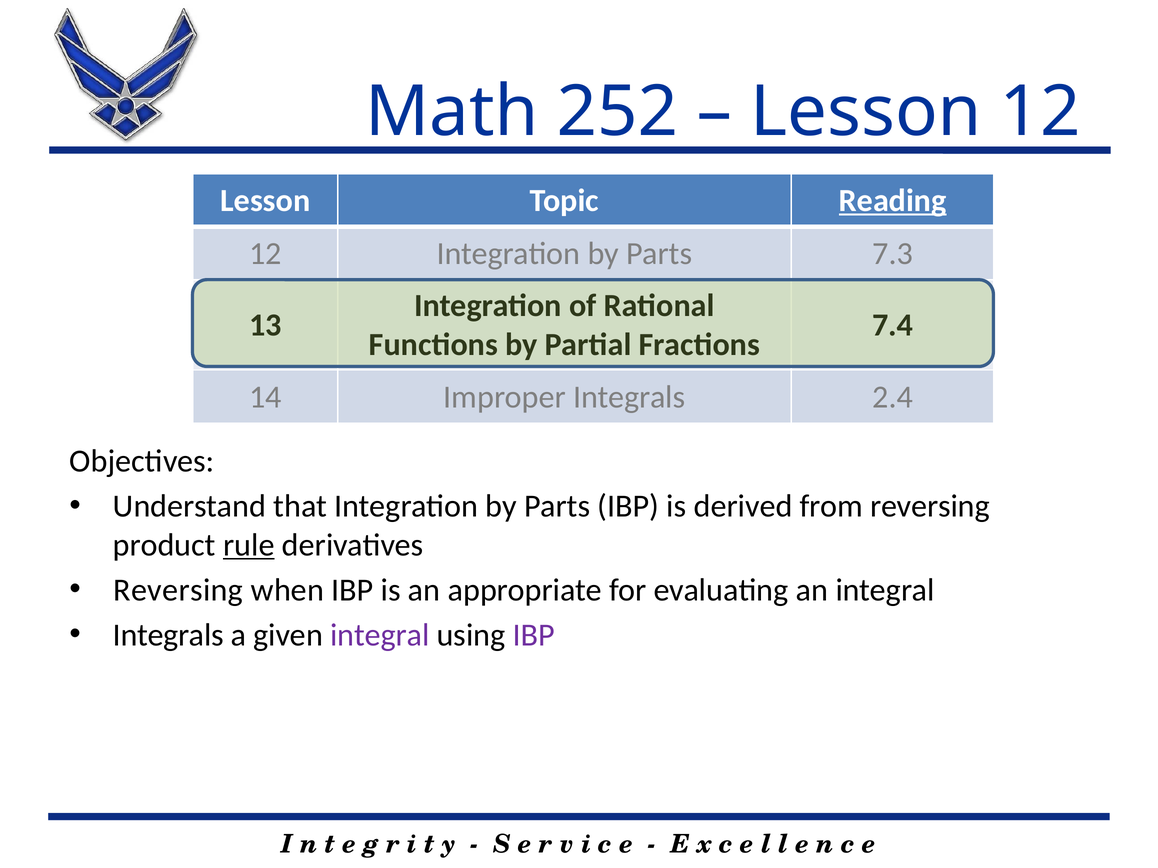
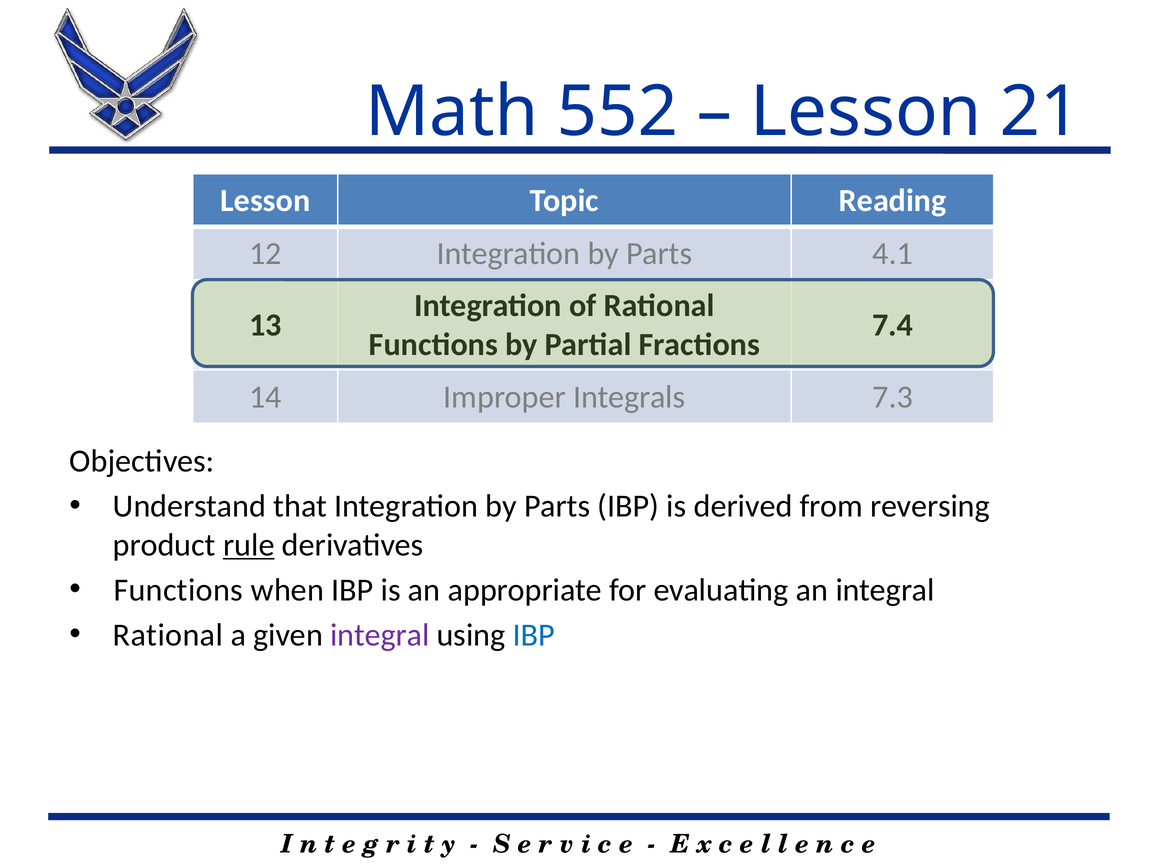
252: 252 -> 552
Lesson 12: 12 -> 21
Reading underline: present -> none
7.3: 7.3 -> 4.1
2.4: 2.4 -> 7.3
Reversing at (178, 590): Reversing -> Functions
Integrals at (168, 635): Integrals -> Rational
IBP at (534, 635) colour: purple -> blue
